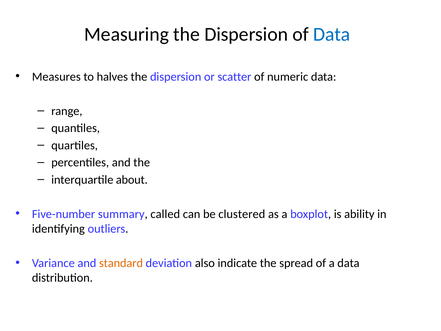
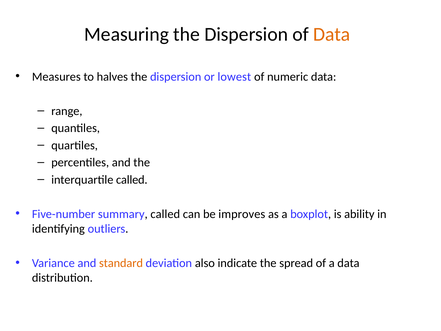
Data at (332, 34) colour: blue -> orange
scatter: scatter -> lowest
interquartile about: about -> called
clustered: clustered -> improves
